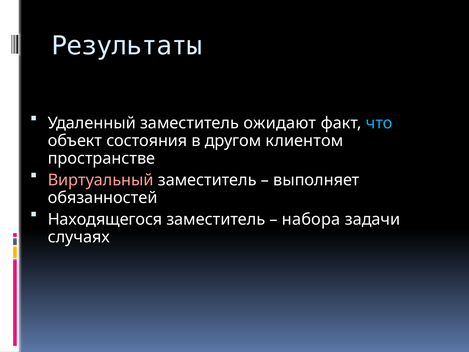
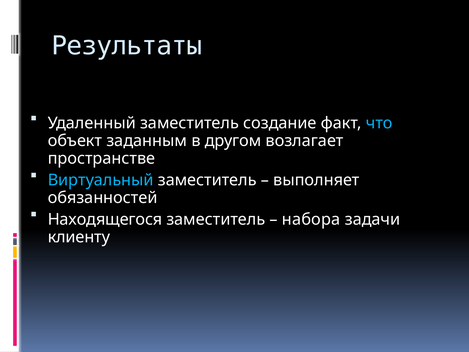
ожидают: ожидают -> создание
состояния: состояния -> заданным
клиентом: клиентом -> возлагает
Виртуальный colour: pink -> light blue
случаях: случаях -> клиенту
